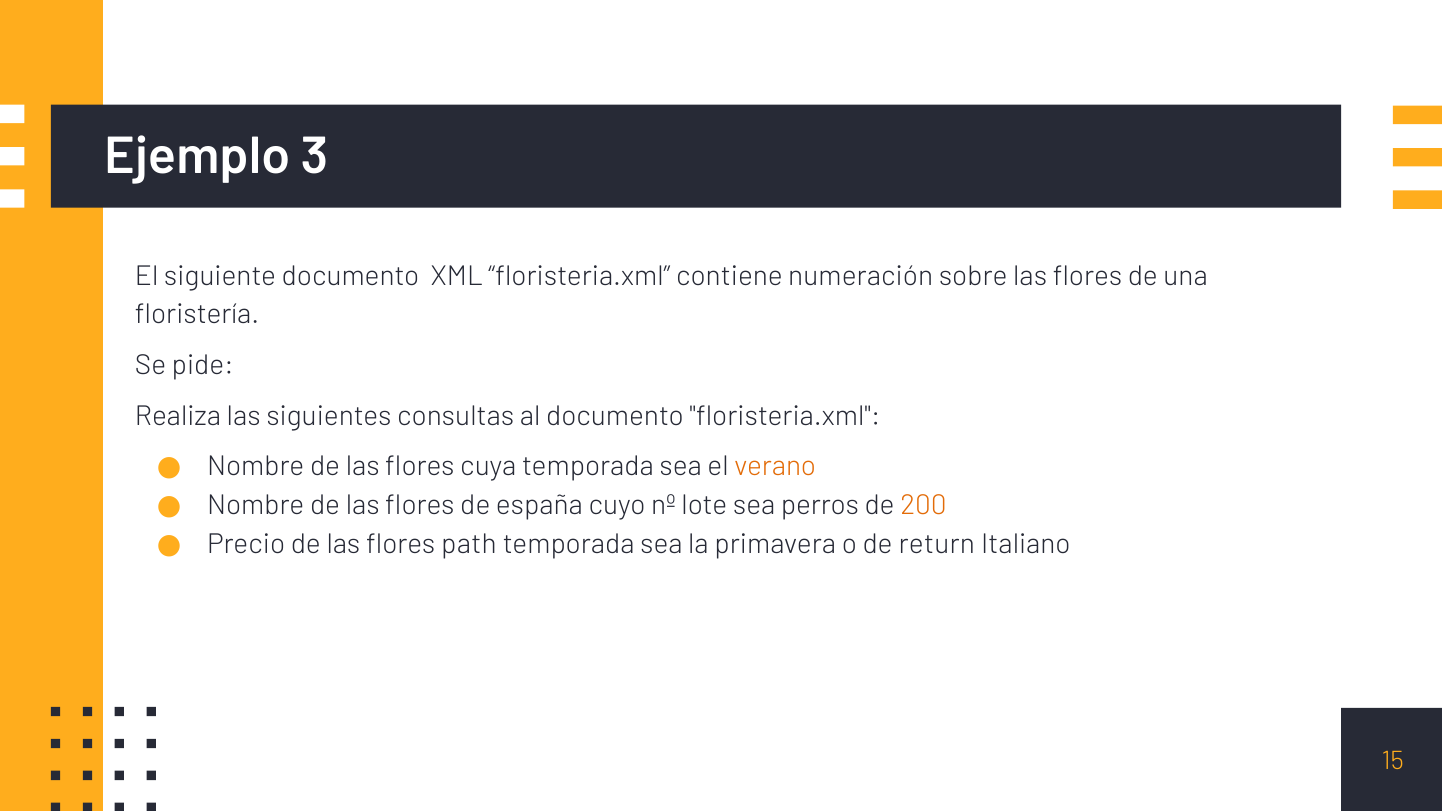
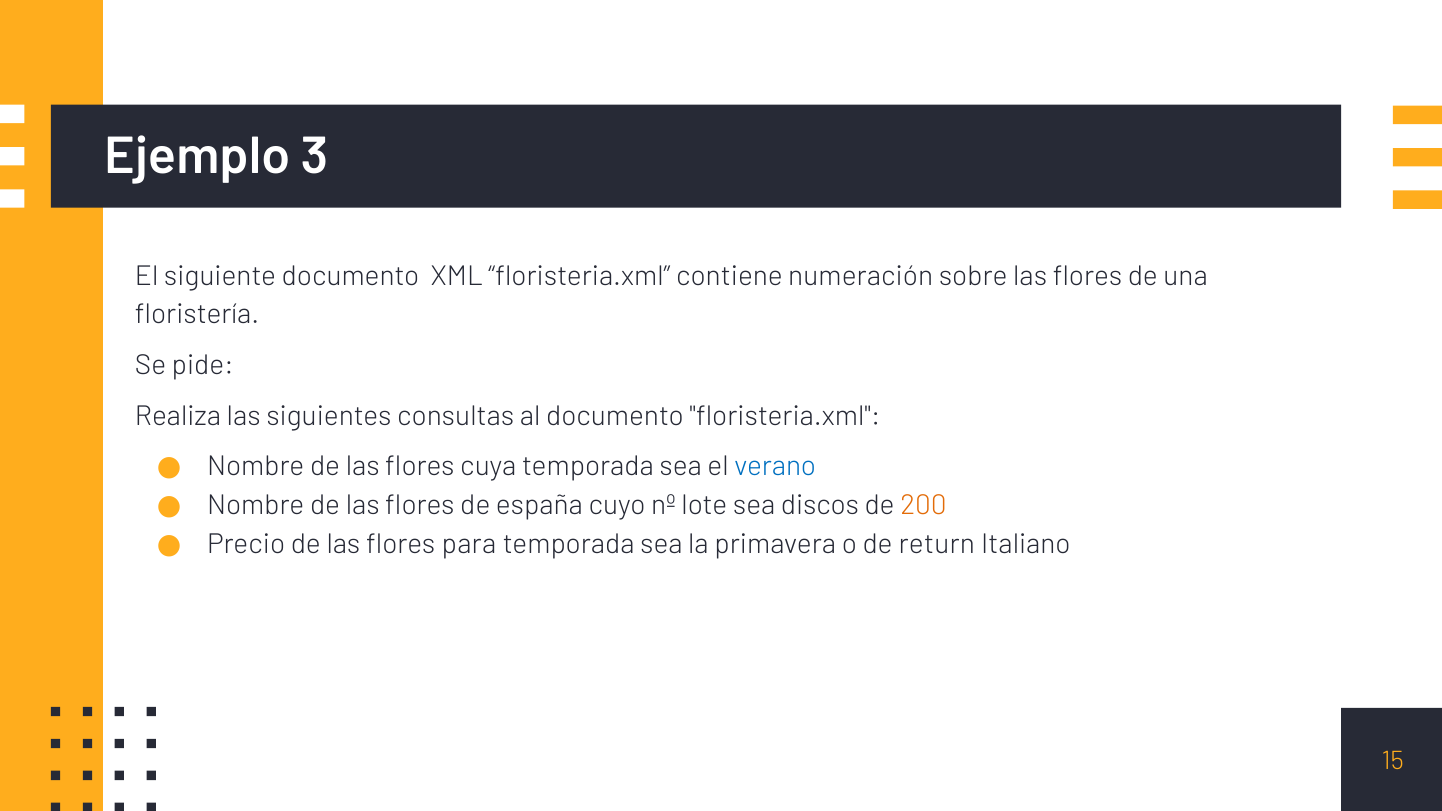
verano colour: orange -> blue
perros: perros -> discos
path: path -> para
